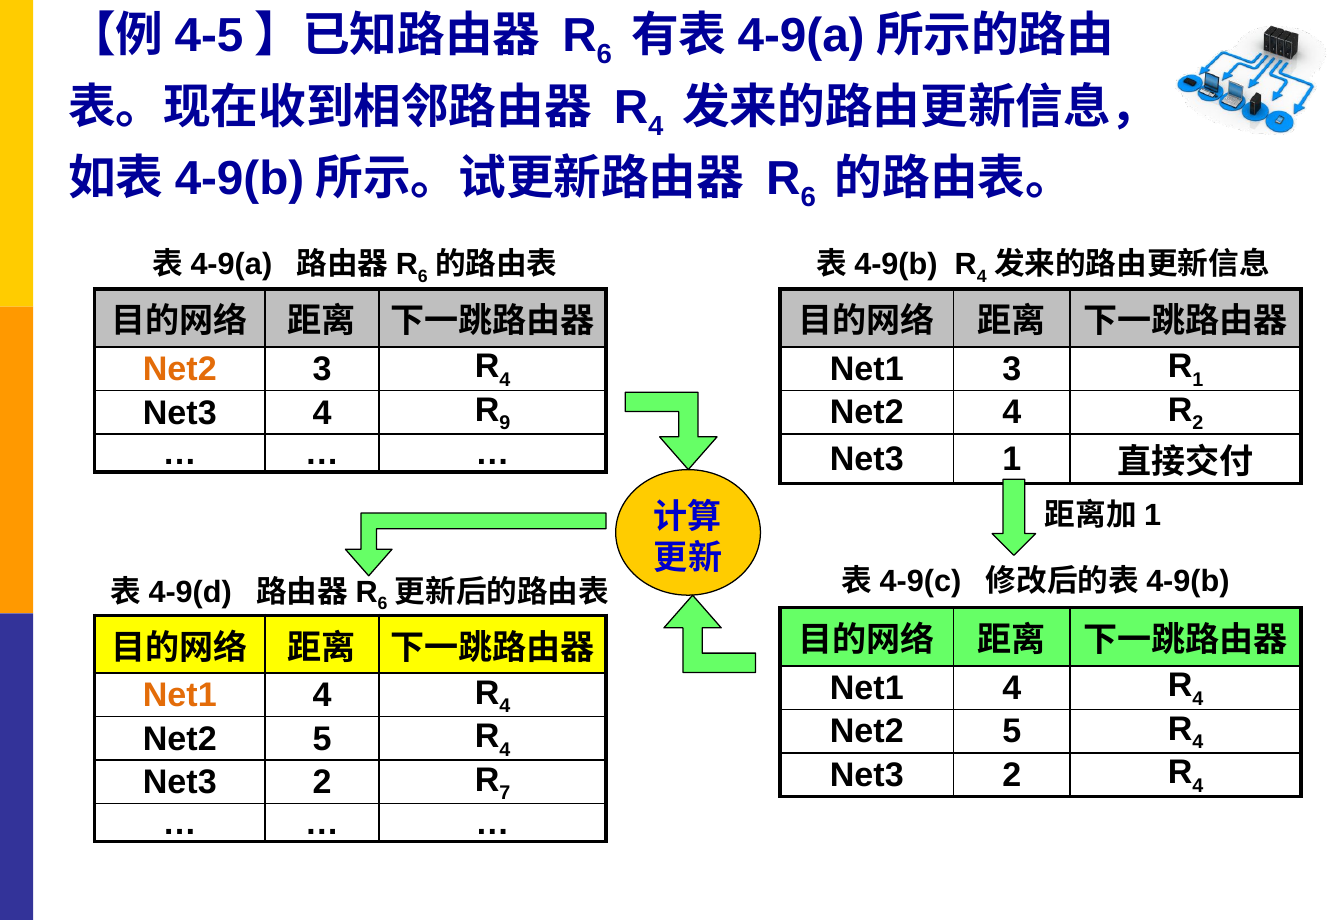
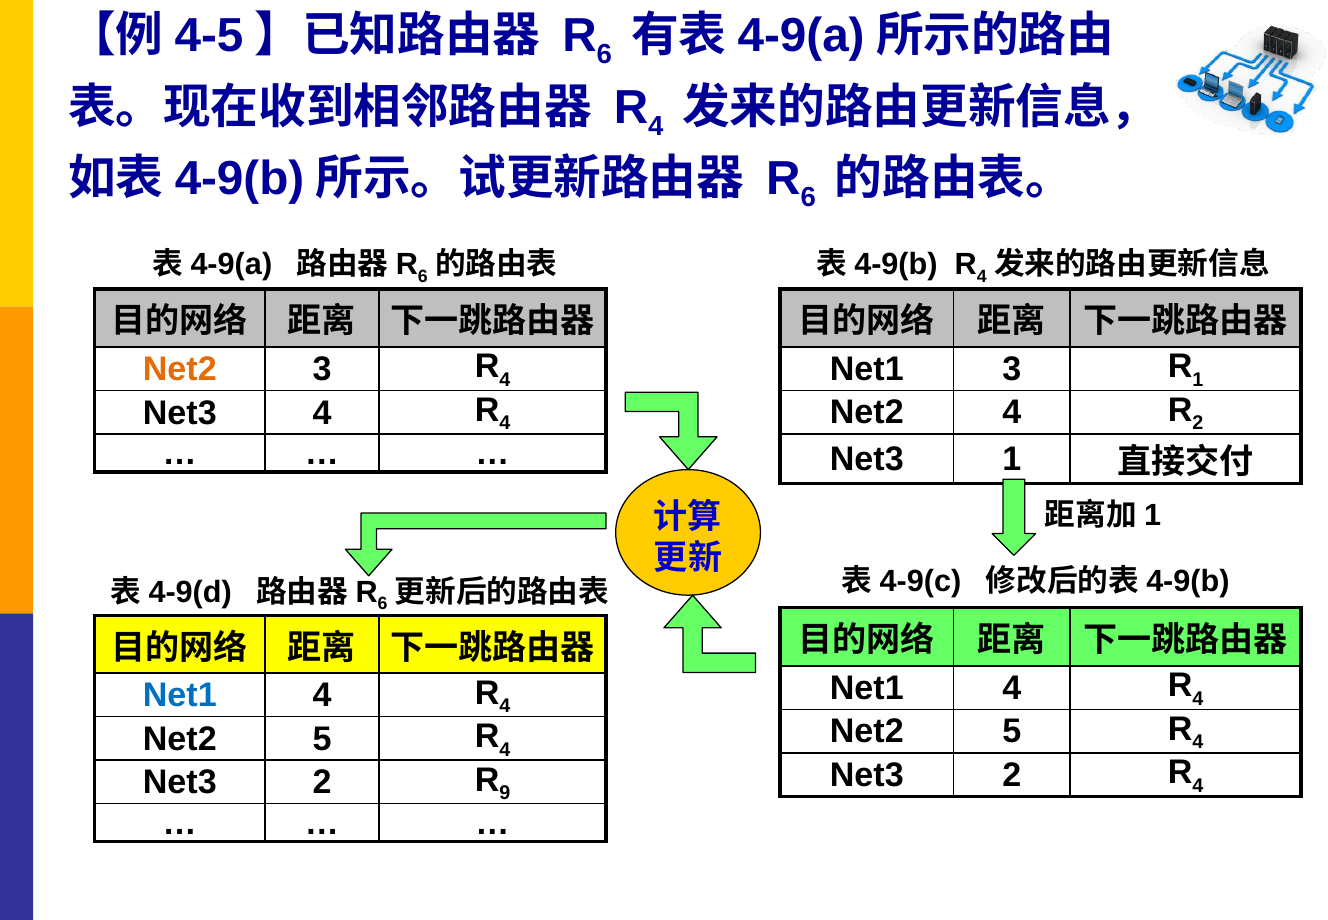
9 at (505, 423): 9 -> 4
Net1 at (180, 695) colour: orange -> blue
7: 7 -> 9
